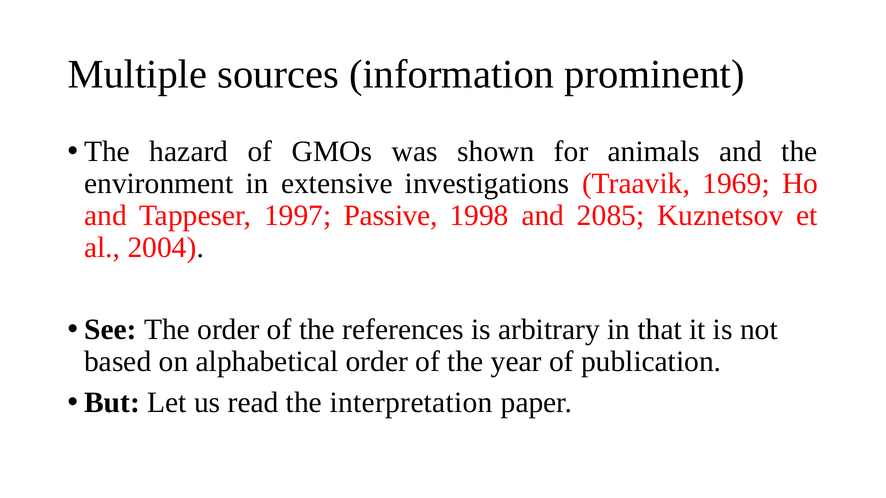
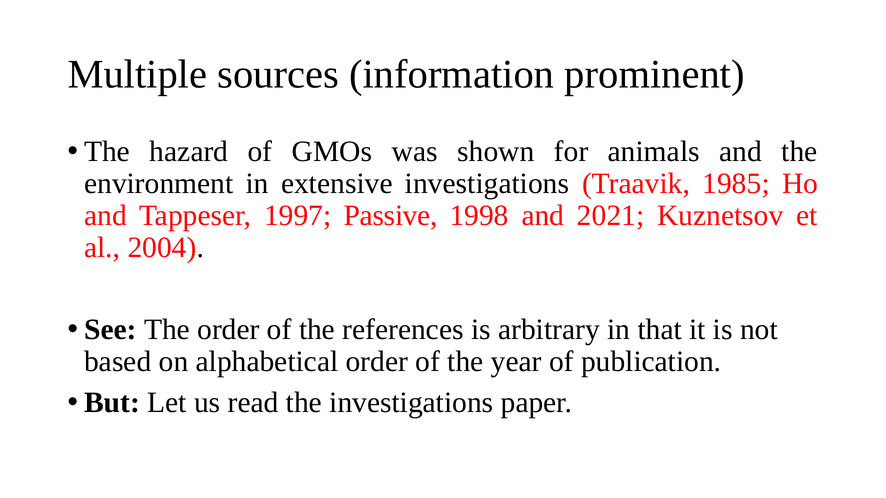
1969: 1969 -> 1985
2085: 2085 -> 2021
the interpretation: interpretation -> investigations
